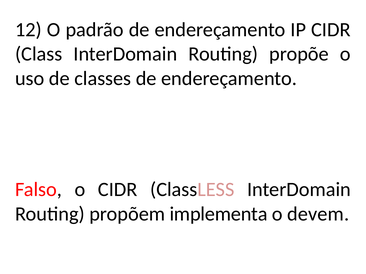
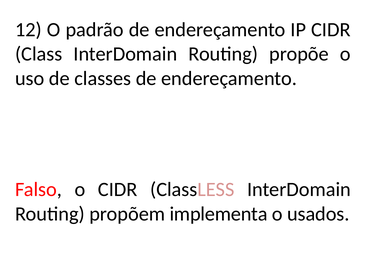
devem: devem -> usados
